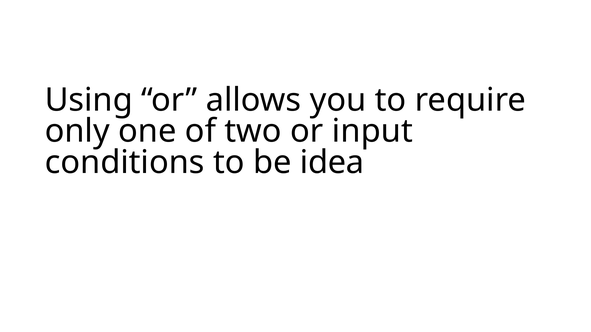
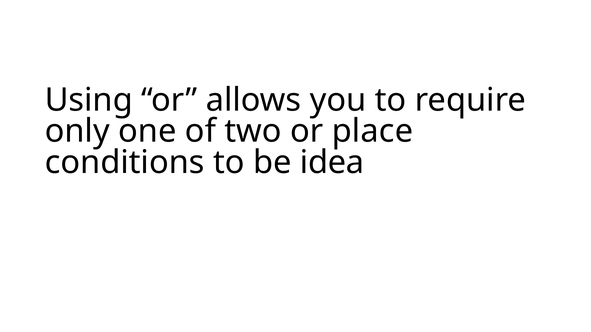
input: input -> place
